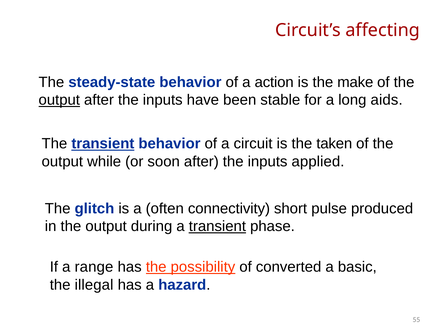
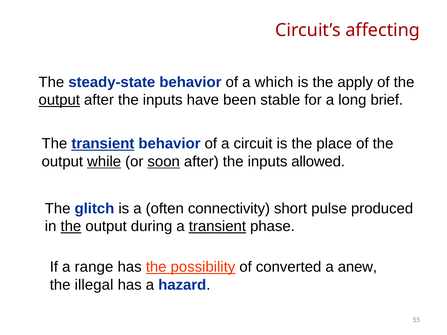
action: action -> which
make: make -> apply
aids: aids -> brief
taken: taken -> place
while underline: none -> present
soon underline: none -> present
applied: applied -> allowed
the at (71, 227) underline: none -> present
basic: basic -> anew
